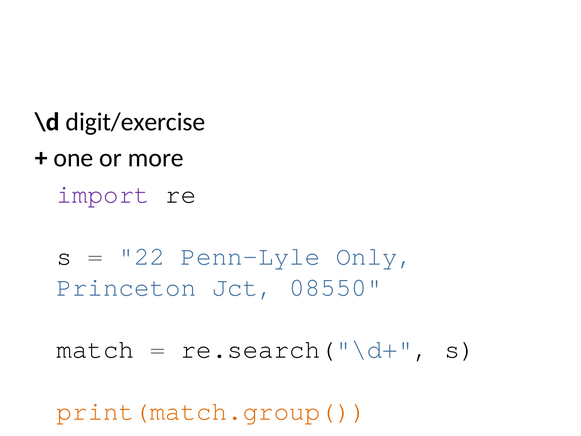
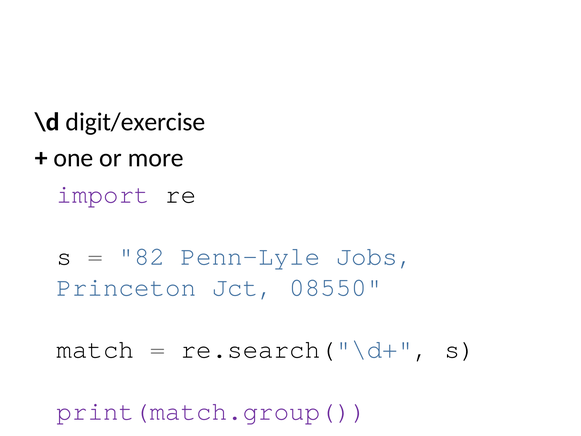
22: 22 -> 82
Only: Only -> Jobs
print(match.group( colour: orange -> purple
